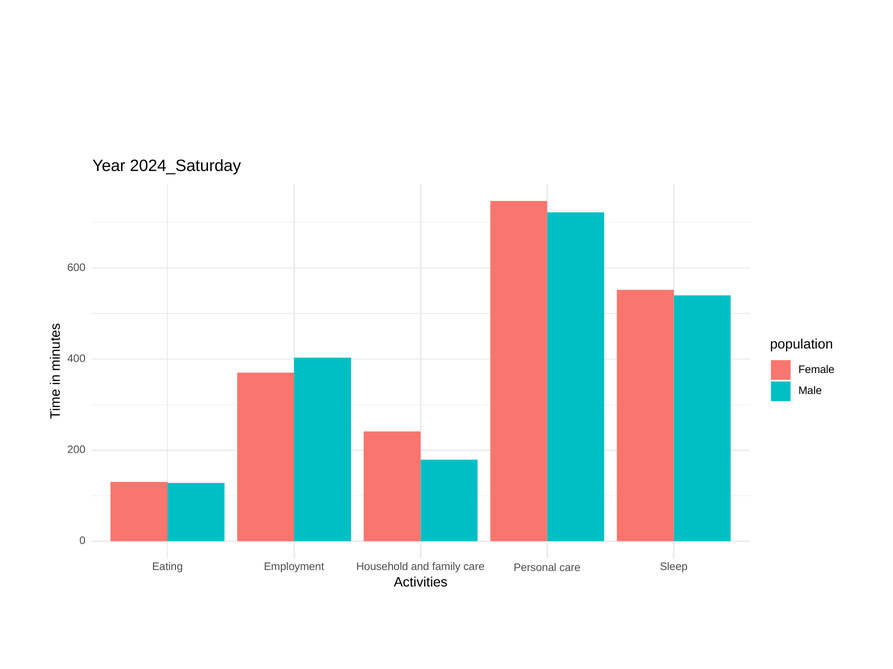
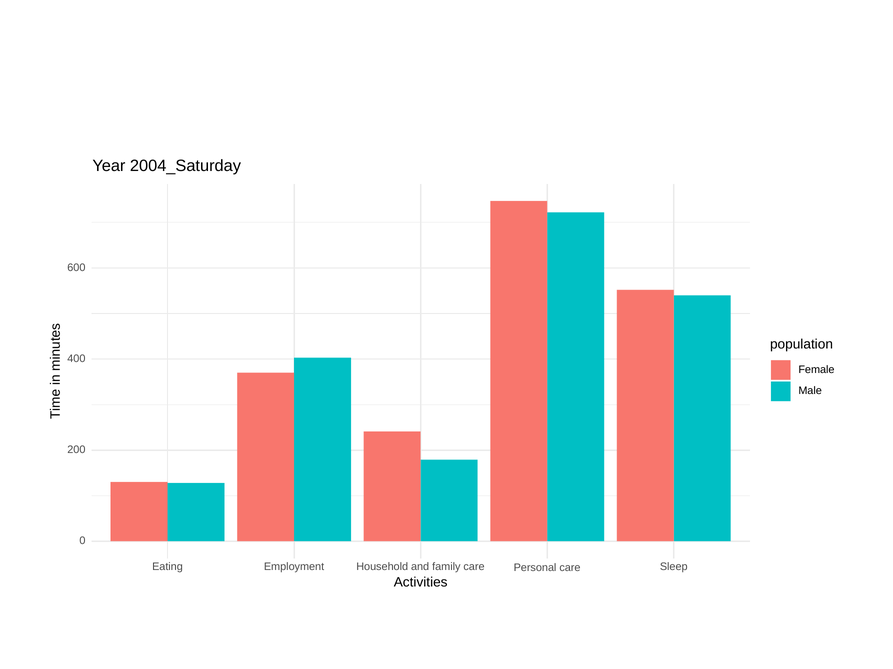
2024_Saturday: 2024_Saturday -> 2004_Saturday
